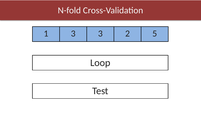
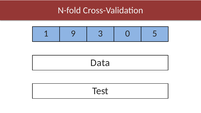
1 3: 3 -> 9
2: 2 -> 0
Loop at (100, 63): Loop -> Data
